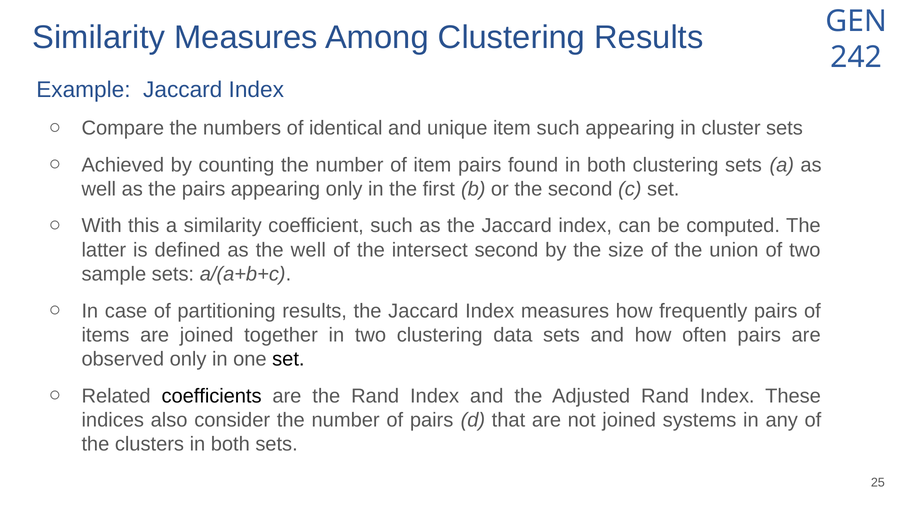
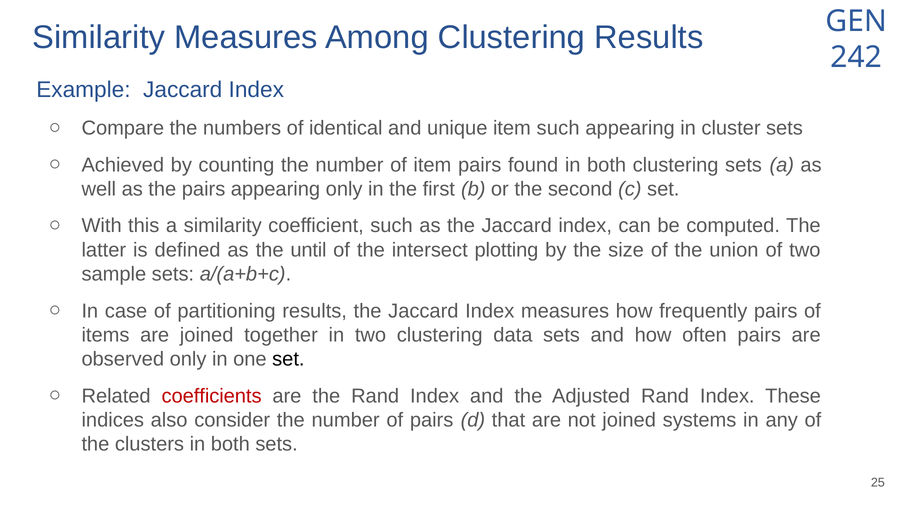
the well: well -> until
intersect second: second -> plotting
coefficients colour: black -> red
